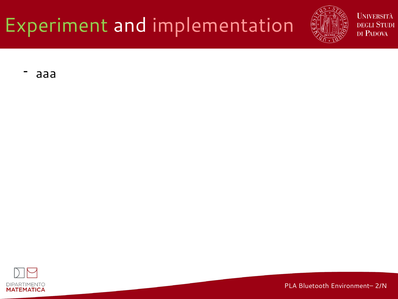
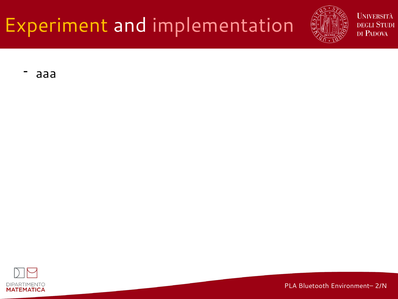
Experiment colour: light green -> yellow
